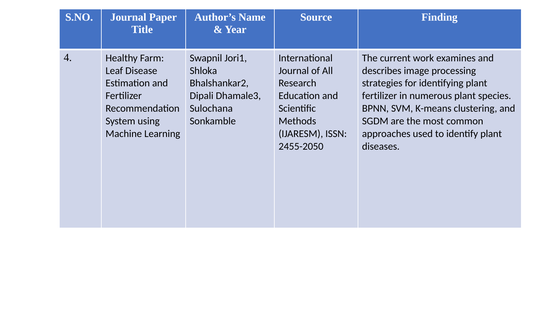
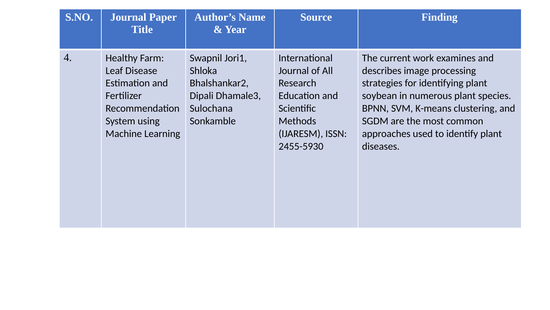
fertilizer at (380, 96): fertilizer -> soybean
2455-2050: 2455-2050 -> 2455-5930
